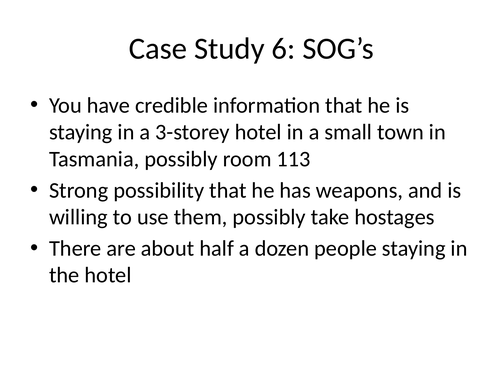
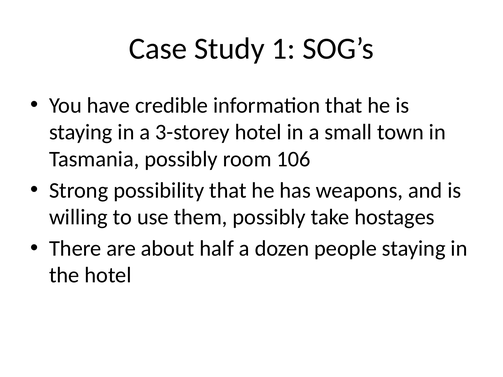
6: 6 -> 1
113: 113 -> 106
